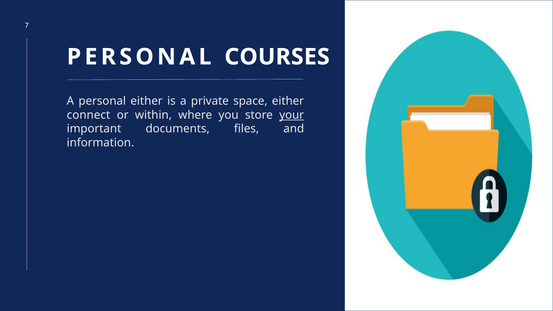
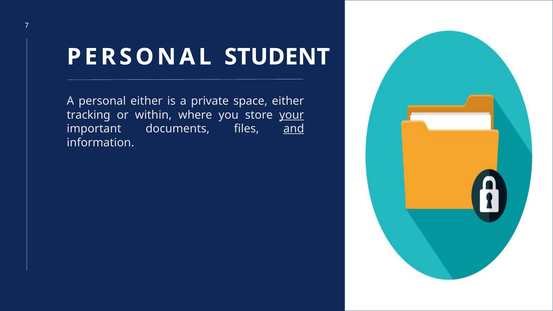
COURSES: COURSES -> STUDENT
connect: connect -> tracking
and underline: none -> present
